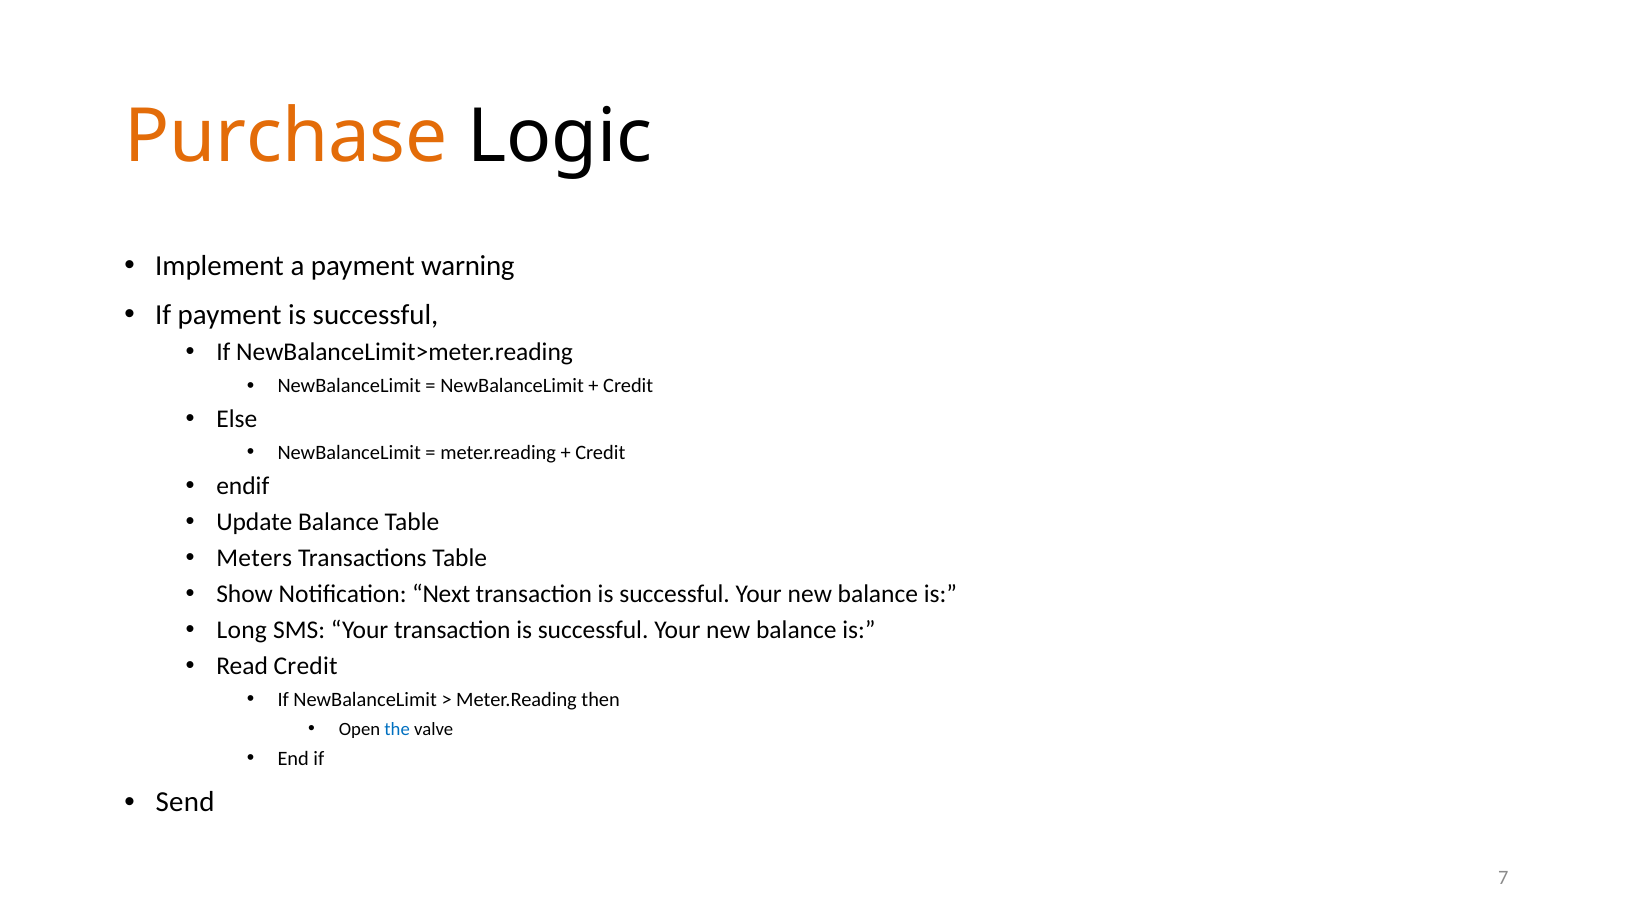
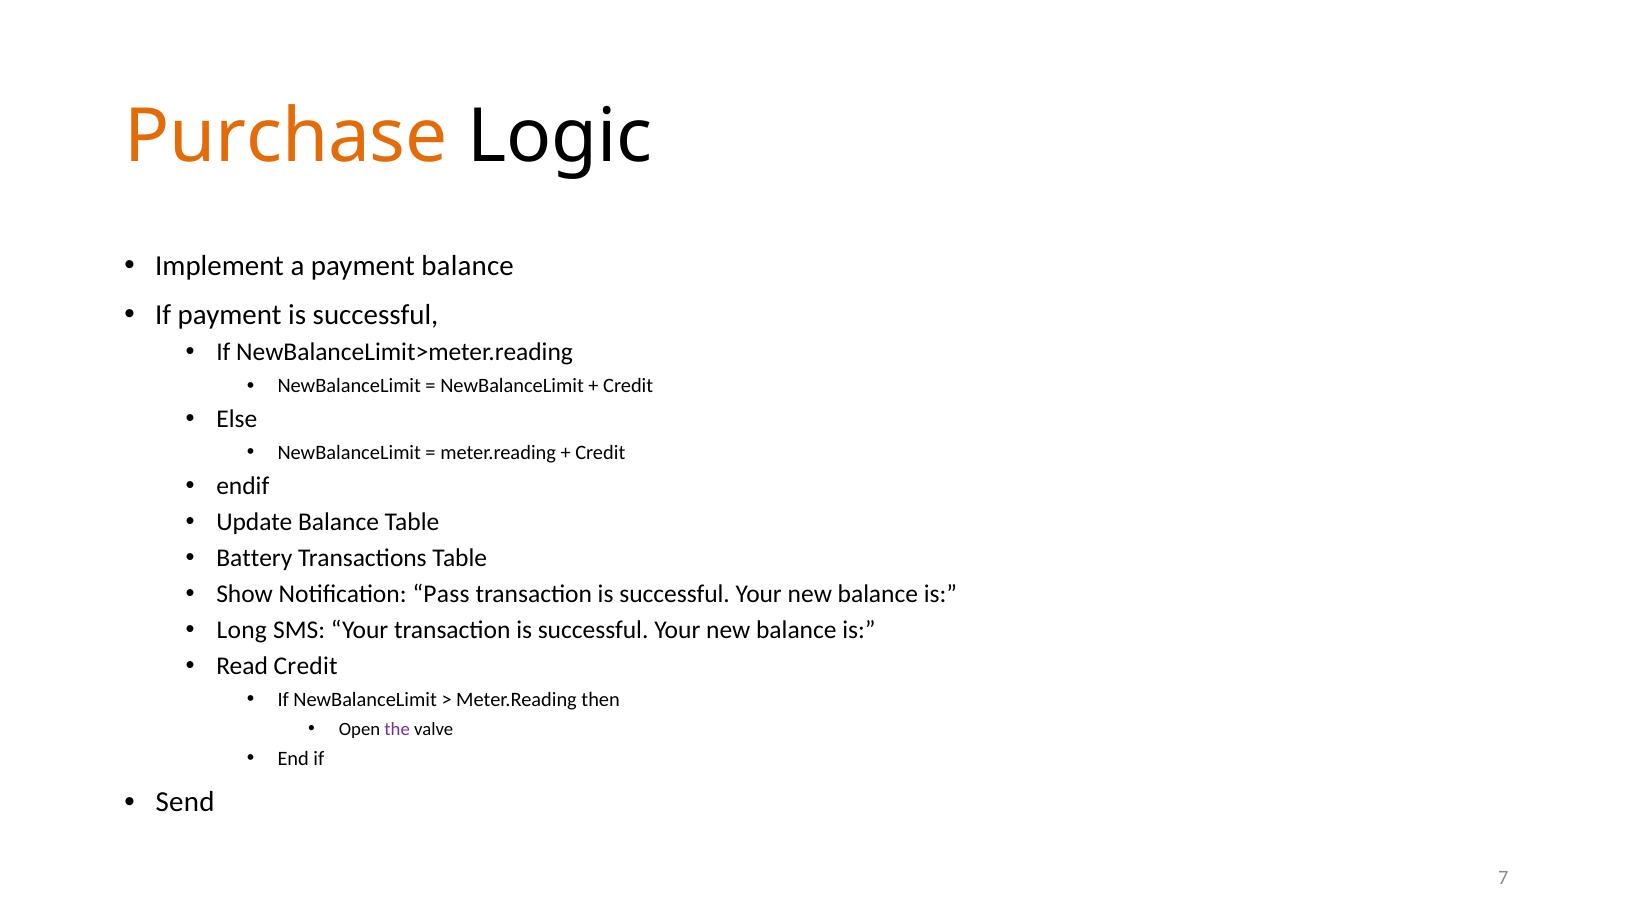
payment warning: warning -> balance
Meters: Meters -> Battery
Next: Next -> Pass
the colour: blue -> purple
